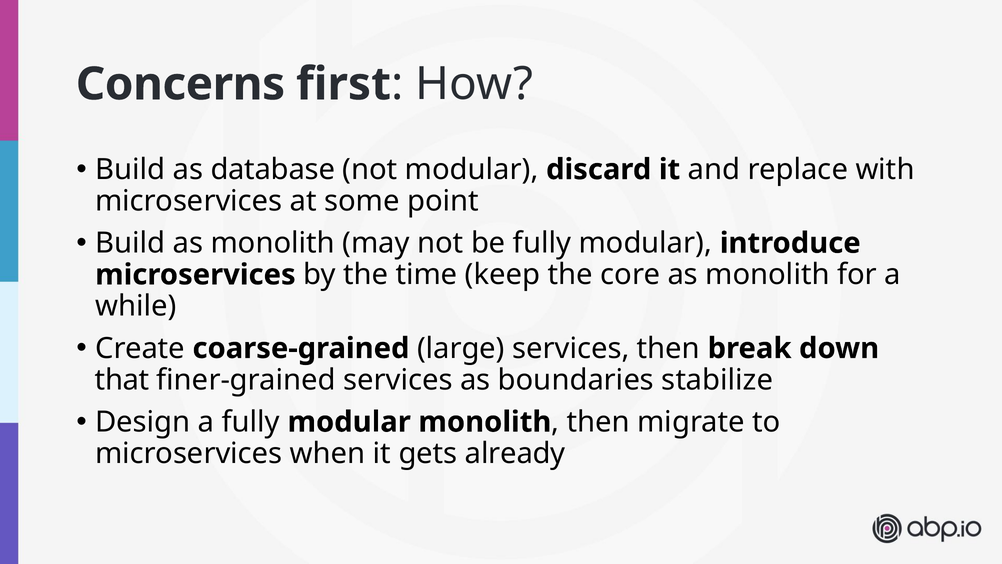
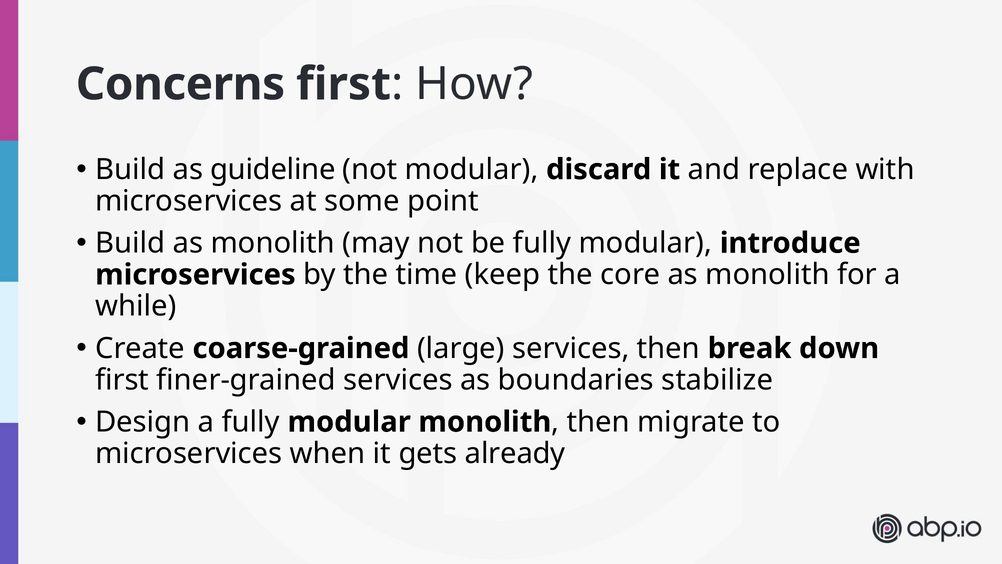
database: database -> guideline
that at (122, 380): that -> first
